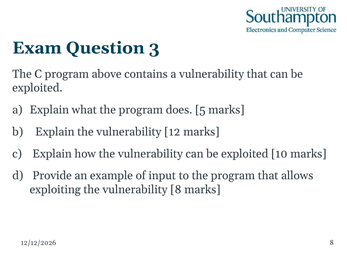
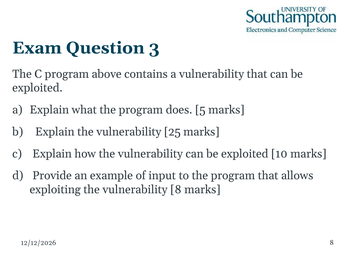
12: 12 -> 25
